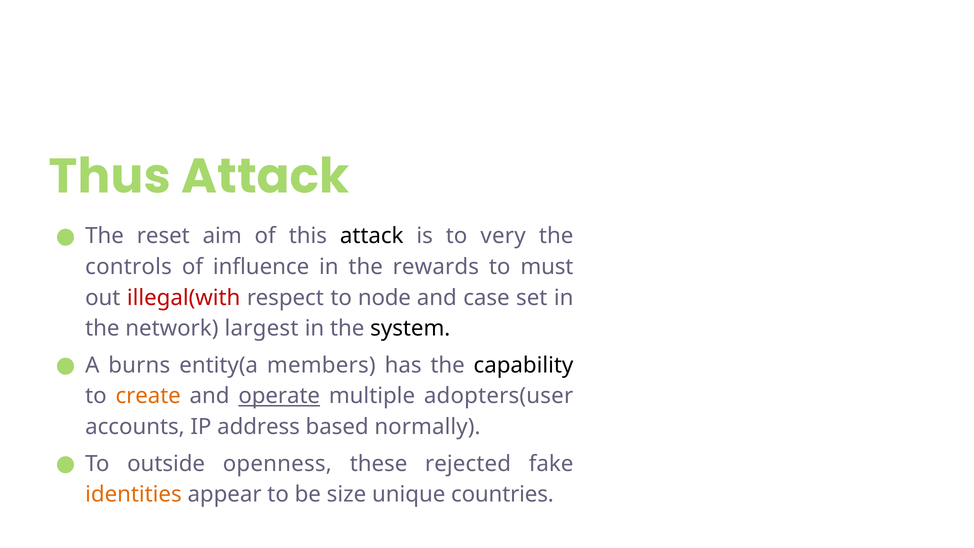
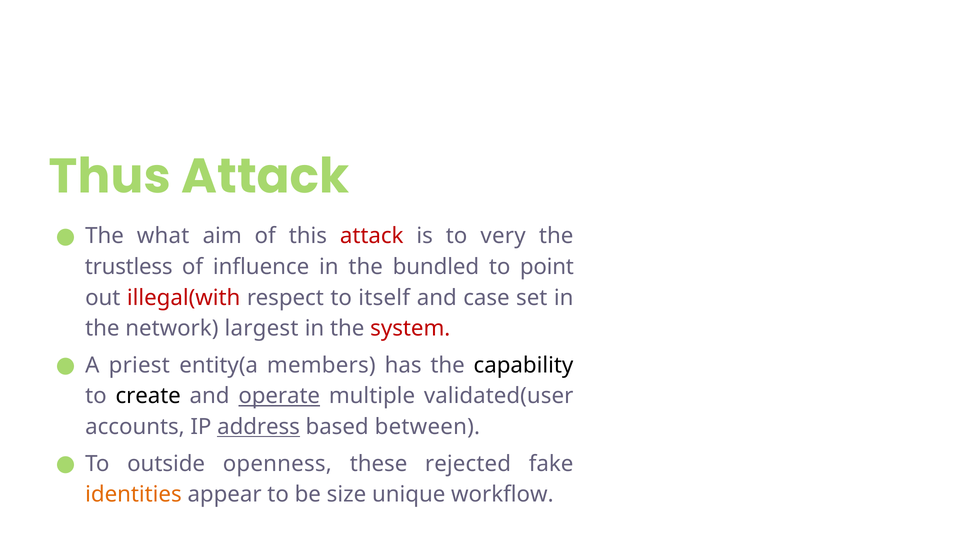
reset: reset -> what
attack at (372, 236) colour: black -> red
controls: controls -> trustless
rewards: rewards -> bundled
must: must -> point
node: node -> itself
system colour: black -> red
burns: burns -> priest
create colour: orange -> black
adopters(user: adopters(user -> validated(user
address underline: none -> present
normally: normally -> between
countries: countries -> workflow
